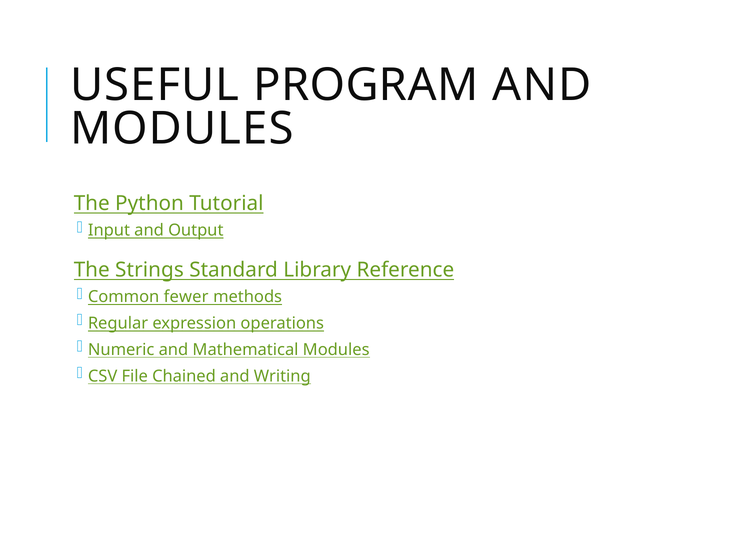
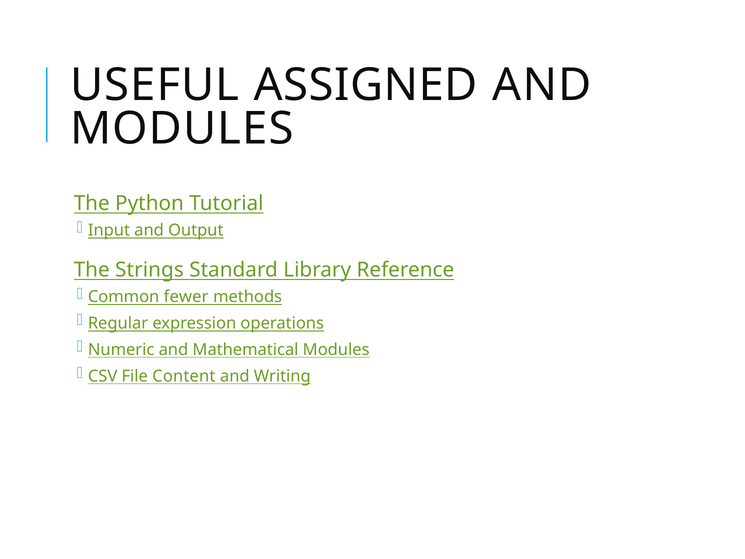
PROGRAM: PROGRAM -> ASSIGNED
Chained: Chained -> Content
